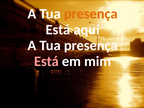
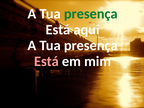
presença at (91, 14) colour: orange -> green
